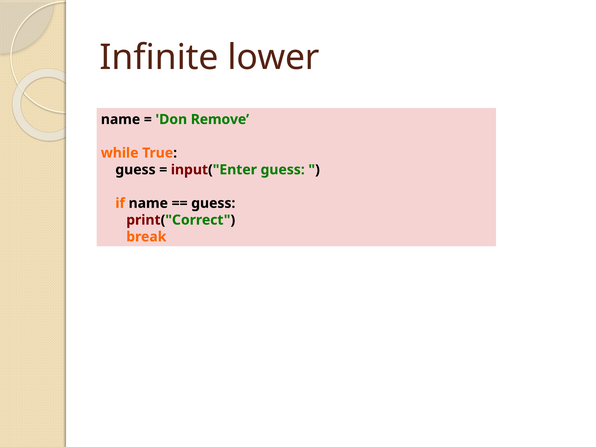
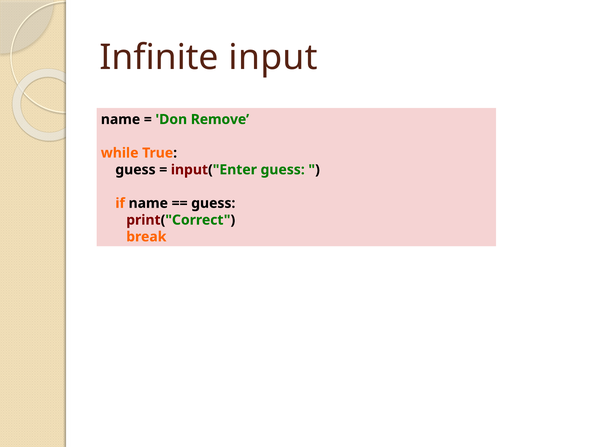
lower: lower -> input
